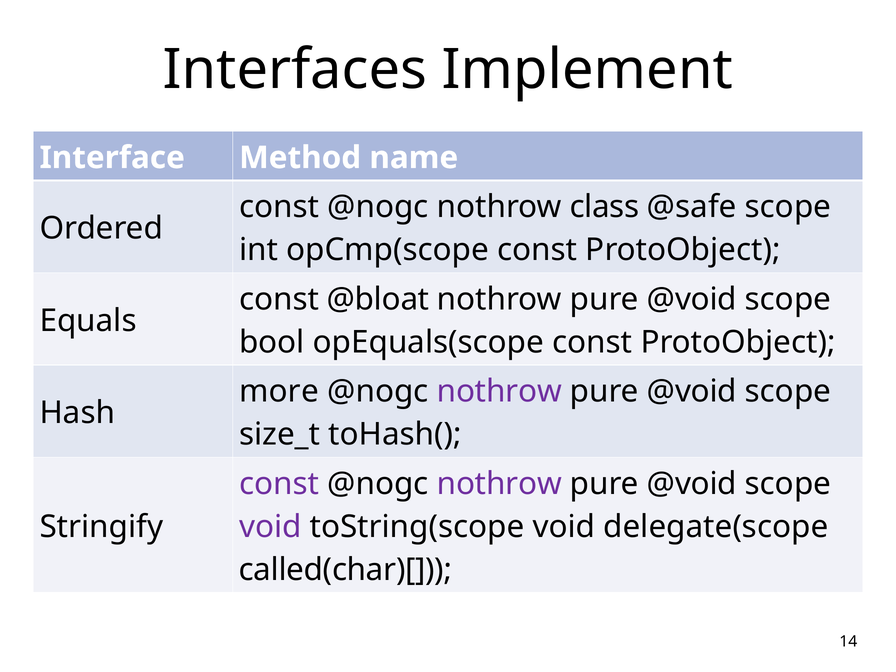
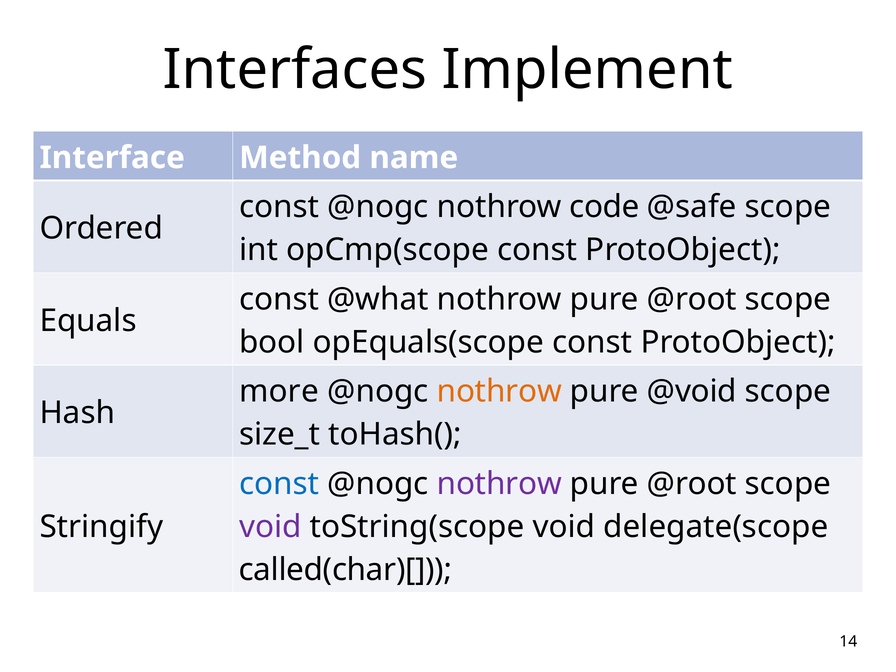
class: class -> code
@bloat: @bloat -> @what
@void at (692, 299): @void -> @root
nothrow at (499, 391) colour: purple -> orange
const at (279, 484) colour: purple -> blue
@void at (692, 484): @void -> @root
